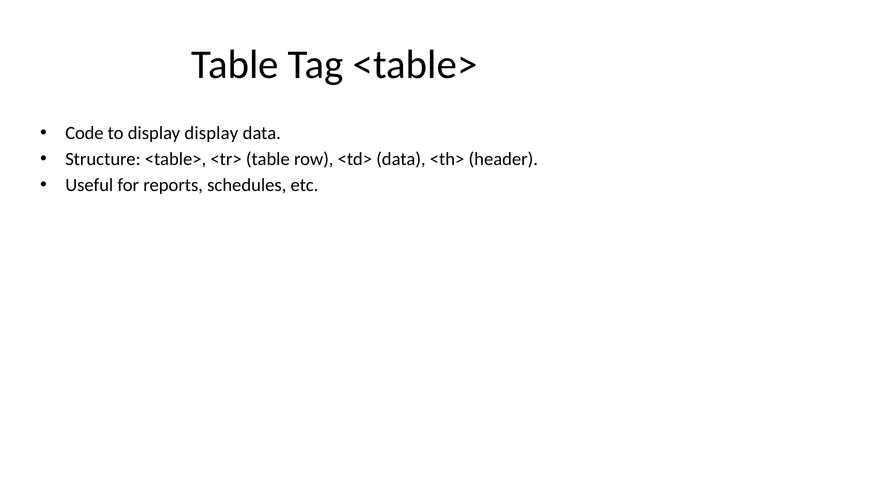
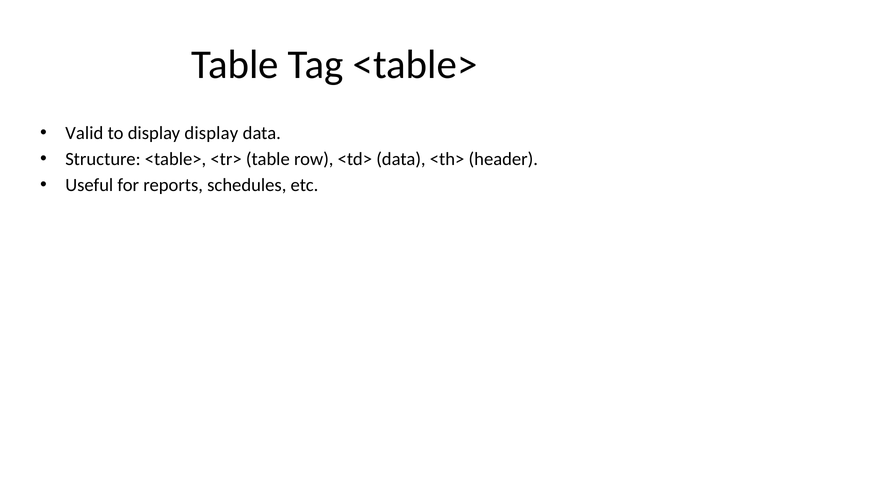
Code: Code -> Valid
